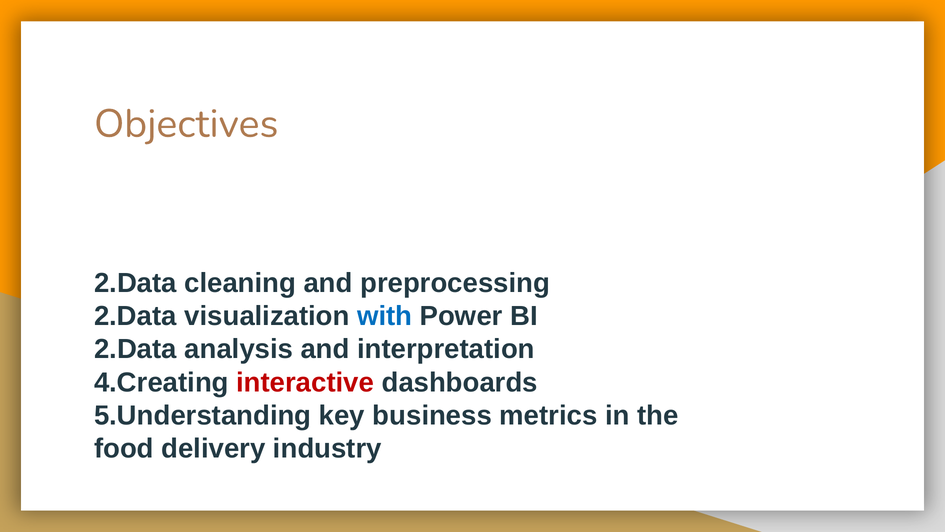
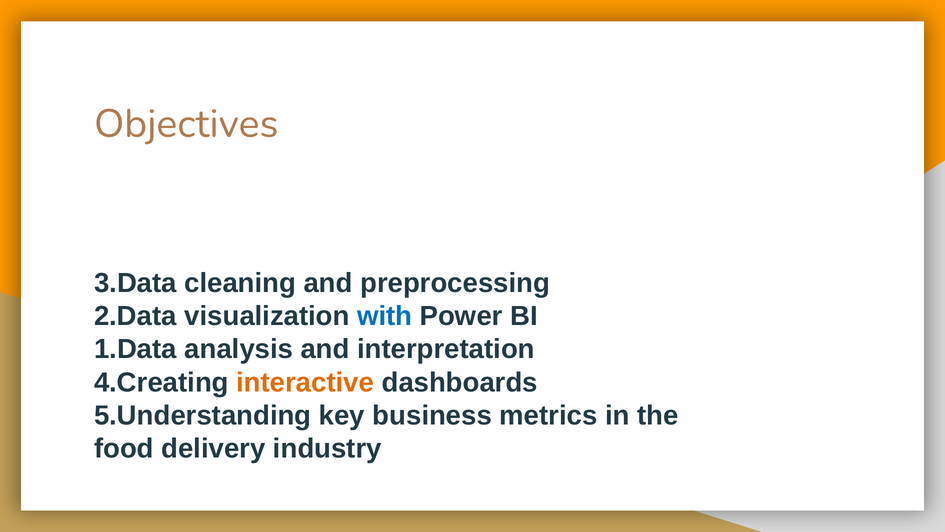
2.Data at (135, 283): 2.Data -> 3.Data
2.Data at (135, 349): 2.Data -> 1.Data
interactive colour: red -> orange
